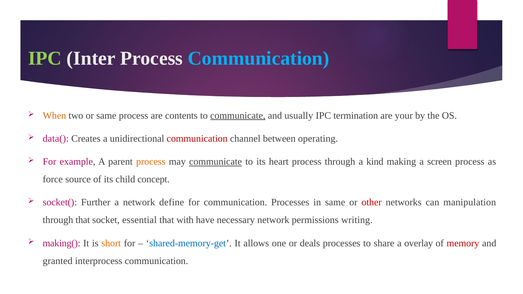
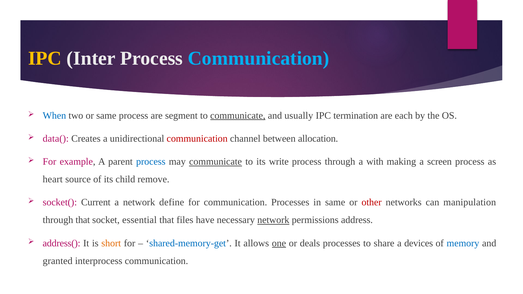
IPC at (45, 58) colour: light green -> yellow
When colour: orange -> blue
contents: contents -> segment
your: your -> each
operating: operating -> allocation
process at (151, 162) colour: orange -> blue
heart: heart -> write
kind: kind -> with
force: force -> heart
concept: concept -> remove
Further: Further -> Current
with: with -> files
network at (273, 220) underline: none -> present
writing: writing -> address
making(: making( -> address(
one underline: none -> present
overlay: overlay -> devices
memory colour: red -> blue
